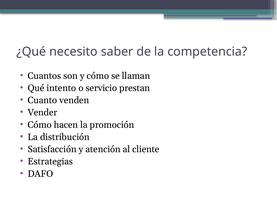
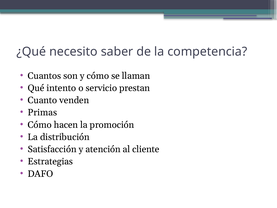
Vender: Vender -> Primas
